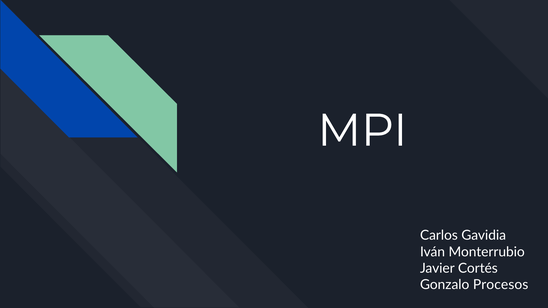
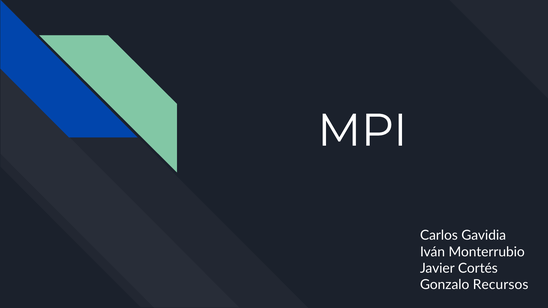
Procesos: Procesos -> Recursos
